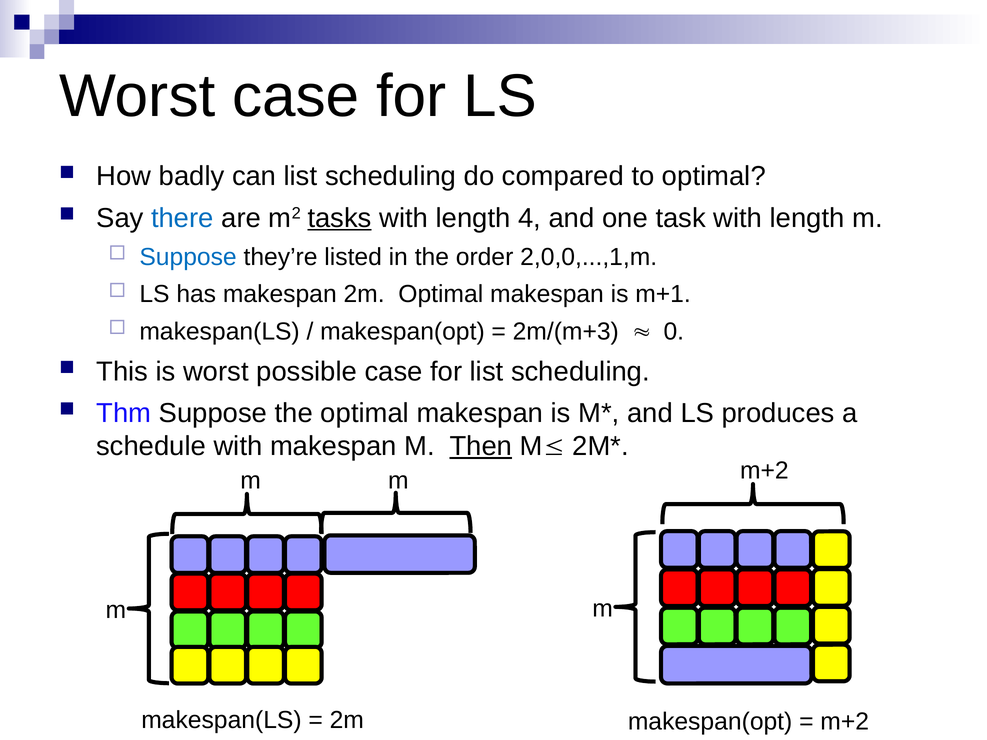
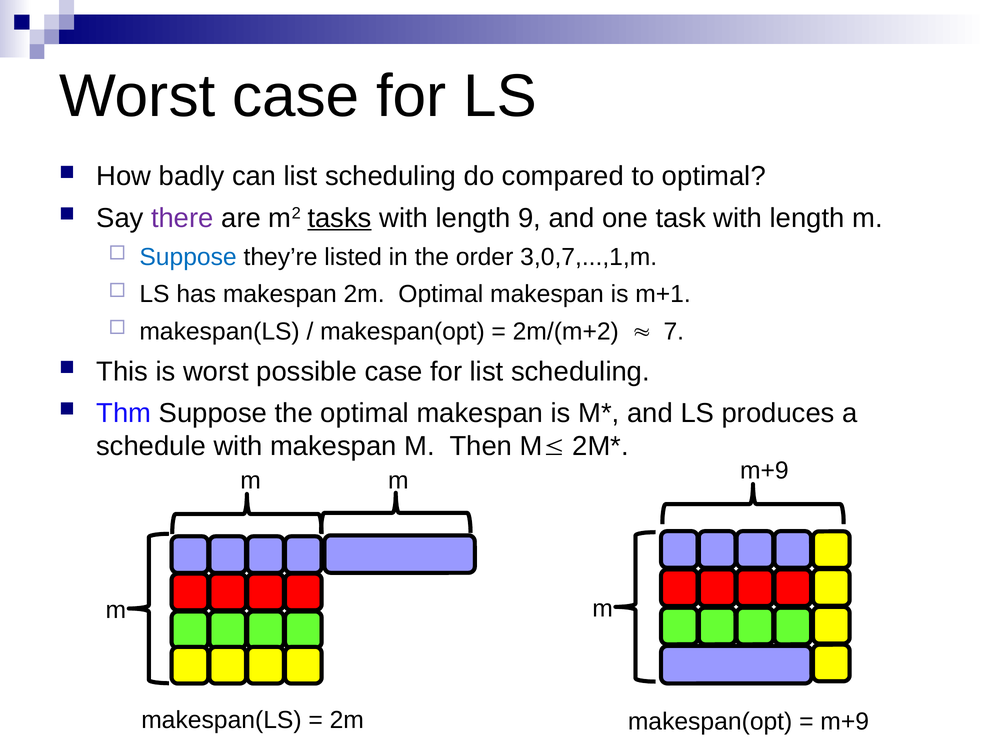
there colour: blue -> purple
4: 4 -> 9
2,0,0,...,1,m: 2,0,0,...,1,m -> 3,0,7,...,1,m
2m/(m+3: 2m/(m+3 -> 2m/(m+2
0: 0 -> 7
Then underline: present -> none
m+2 at (764, 471): m+2 -> m+9
m+2 at (845, 722): m+2 -> m+9
